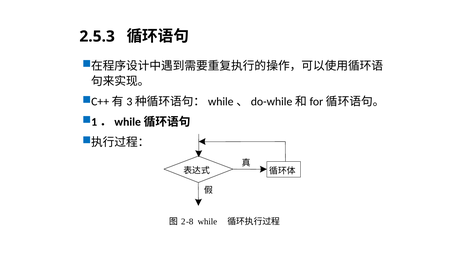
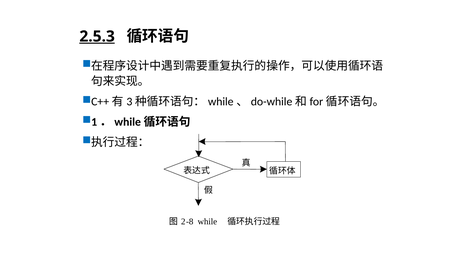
2.5.3 underline: none -> present
